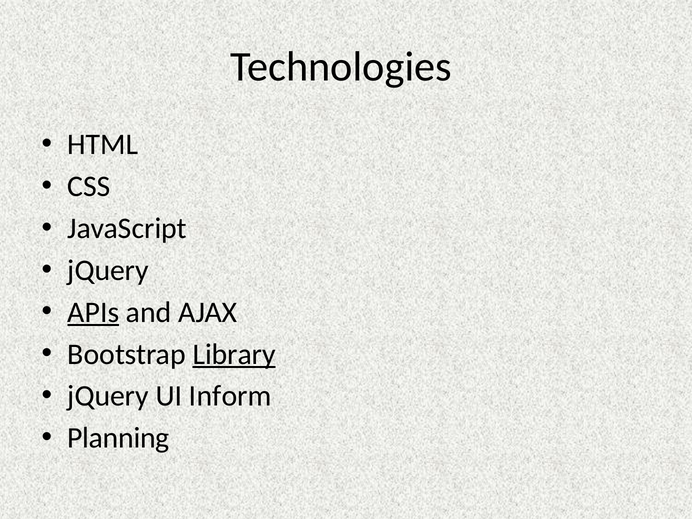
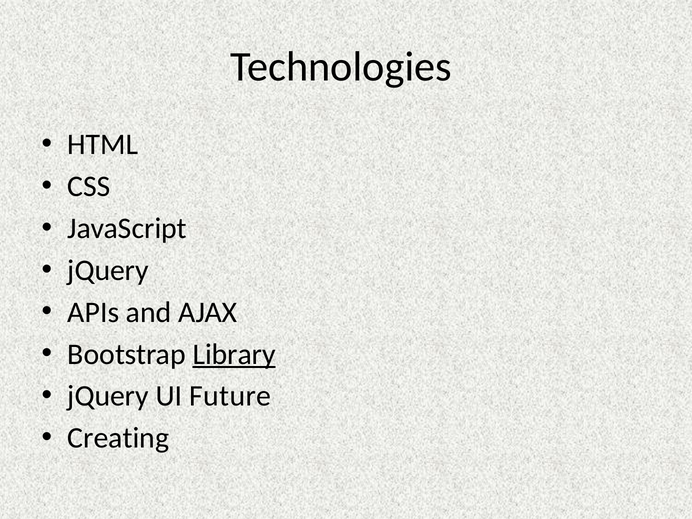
APIs underline: present -> none
Inform: Inform -> Future
Planning: Planning -> Creating
